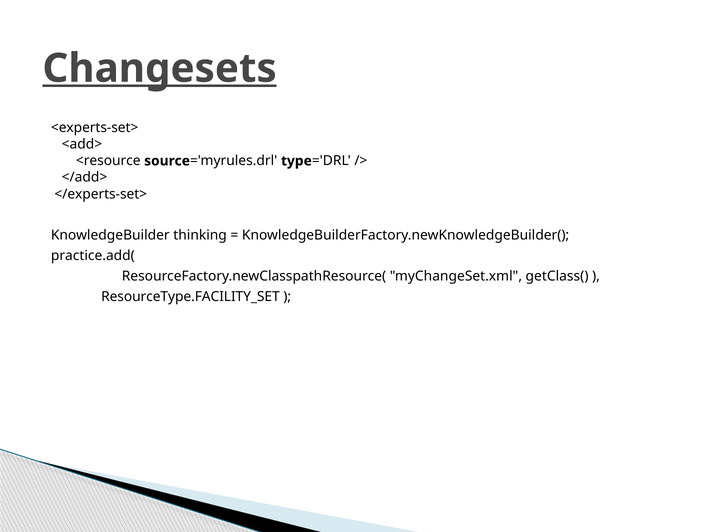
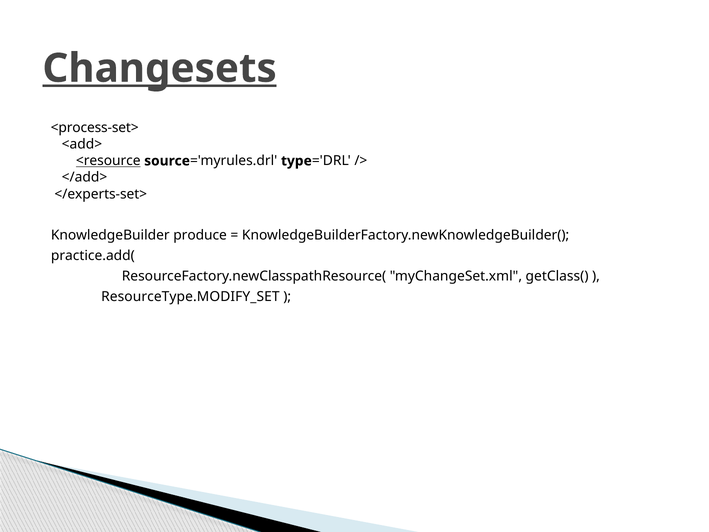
<experts-set>: <experts-set> -> <process-set>
<resource underline: none -> present
thinking: thinking -> produce
ResourceType.FACILITY_SET: ResourceType.FACILITY_SET -> ResourceType.MODIFY_SET
